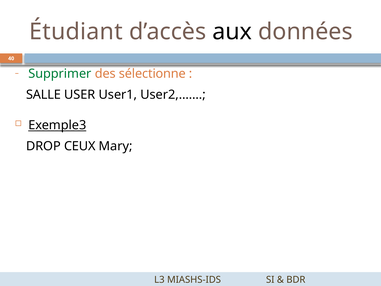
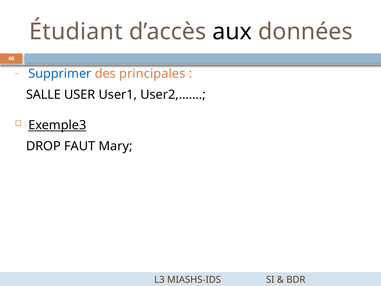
Supprimer colour: green -> blue
sélectionne: sélectionne -> principales
CEUX: CEUX -> FAUT
